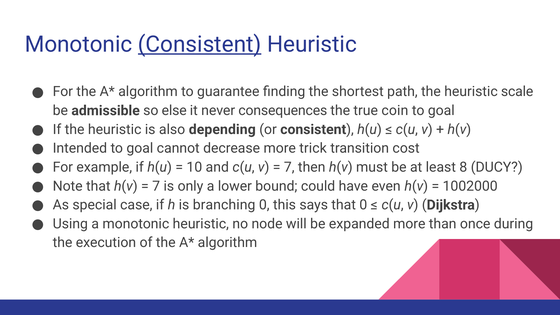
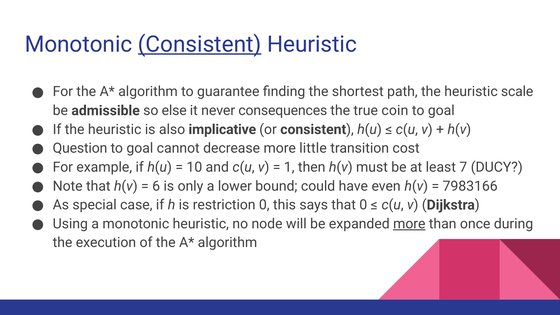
depending: depending -> implicative
Intended: Intended -> Question
trick: trick -> little
7 at (289, 167): 7 -> 1
8: 8 -> 7
7 at (156, 186): 7 -> 6
1002000: 1002000 -> 7983166
branching: branching -> restriction
more at (409, 224) underline: none -> present
